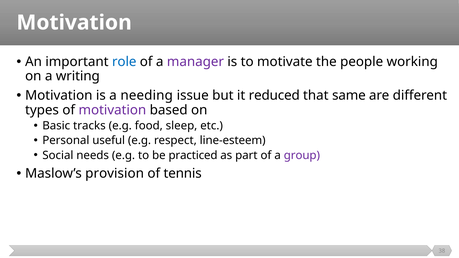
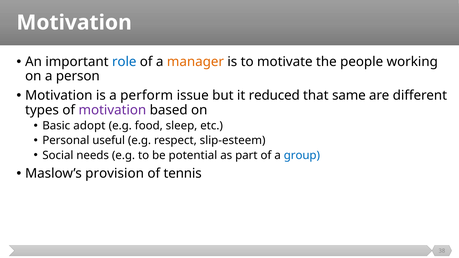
manager colour: purple -> orange
writing: writing -> person
needing: needing -> perform
tracks: tracks -> adopt
line-esteem: line-esteem -> slip-esteem
practiced: practiced -> potential
group colour: purple -> blue
